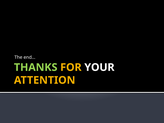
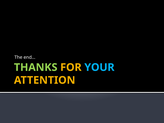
YOUR colour: white -> light blue
